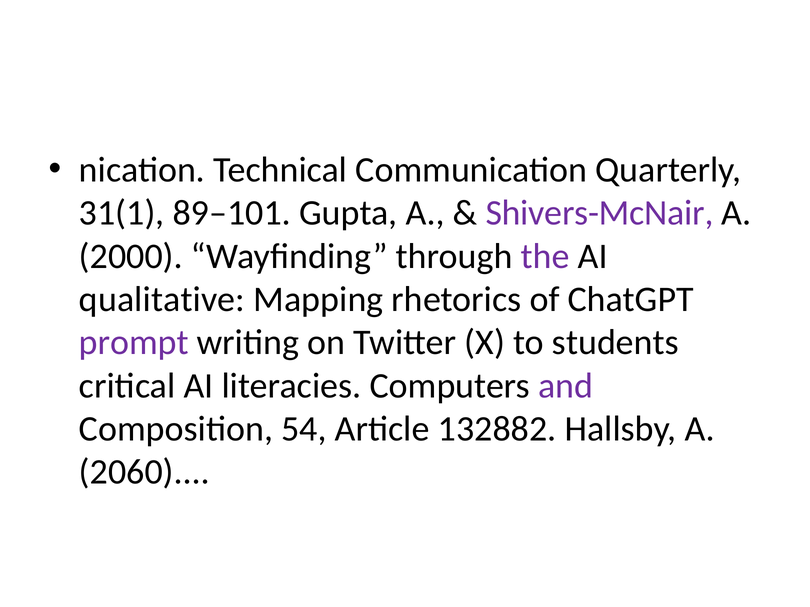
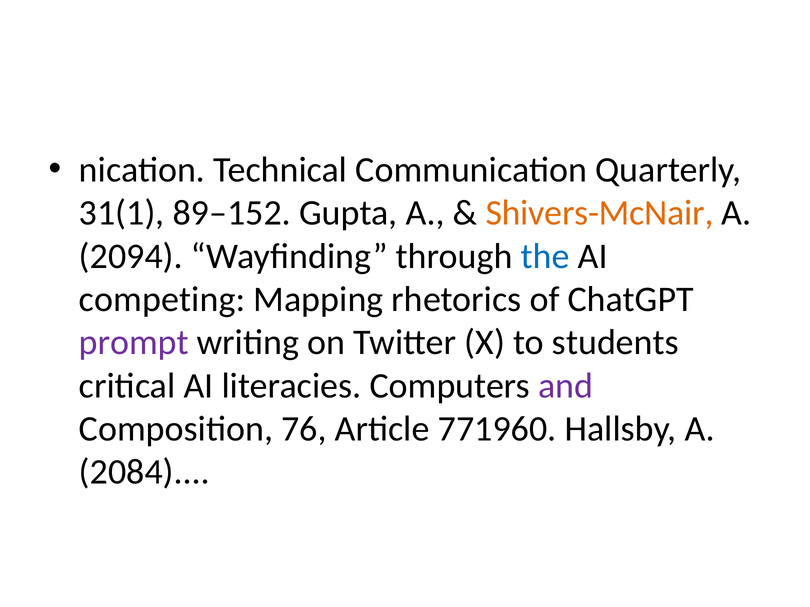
89–101: 89–101 -> 89–152
Shivers-McNair colour: purple -> orange
2000: 2000 -> 2094
the colour: purple -> blue
qualitative: qualitative -> competing
54: 54 -> 76
132882: 132882 -> 771960
2060: 2060 -> 2084
